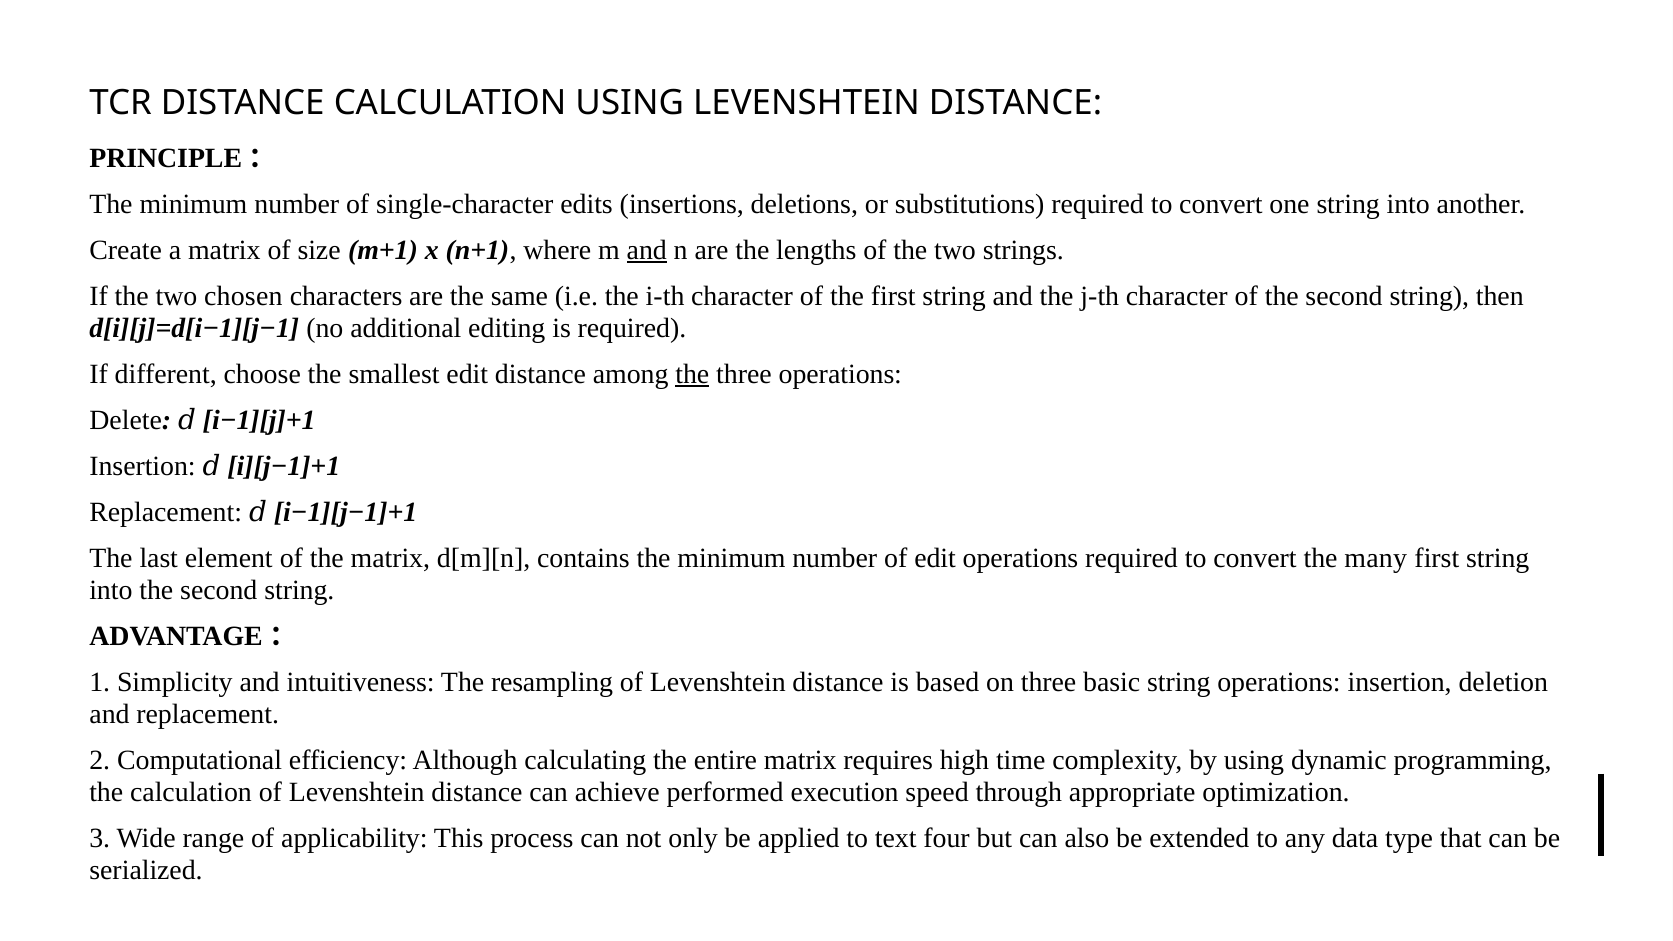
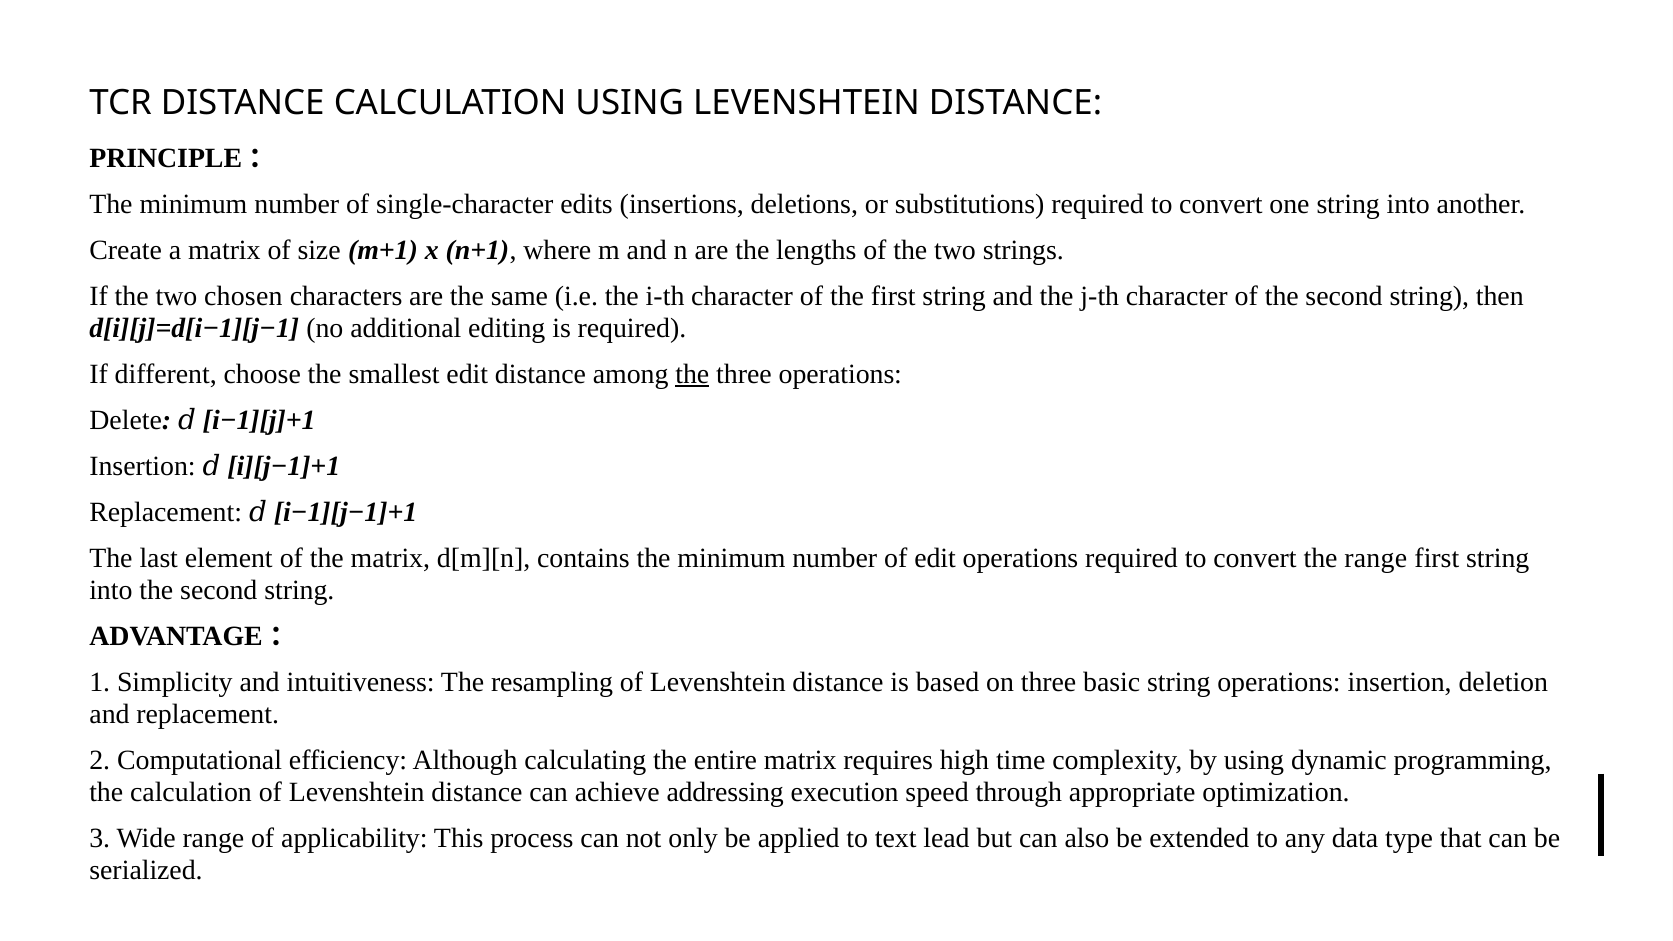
and at (647, 250) underline: present -> none
the many: many -> range
performed: performed -> addressing
four: four -> lead
